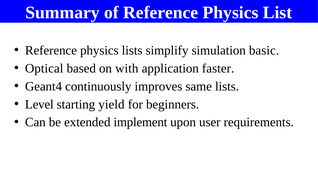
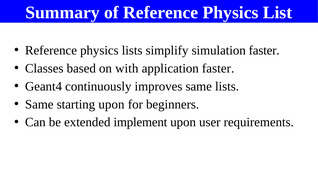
simulation basic: basic -> faster
Optical: Optical -> Classes
Level at (39, 104): Level -> Same
starting yield: yield -> upon
